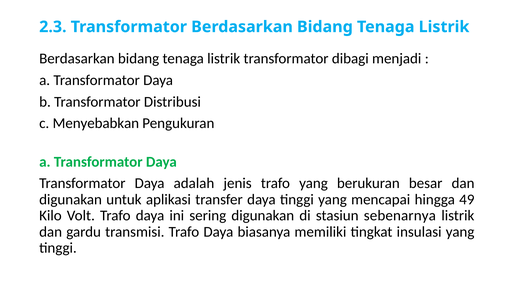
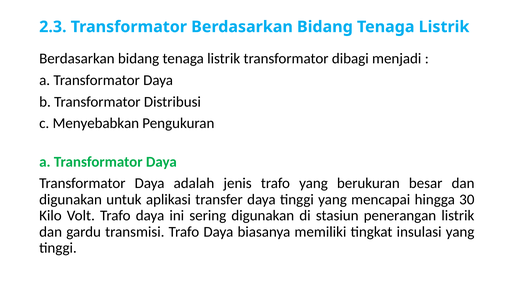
49: 49 -> 30
sebenarnya: sebenarnya -> penerangan
